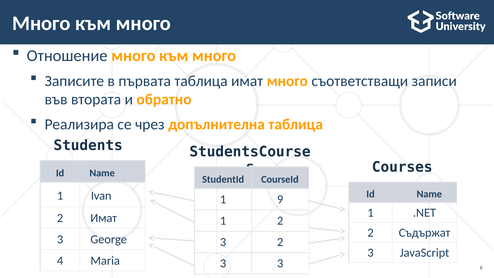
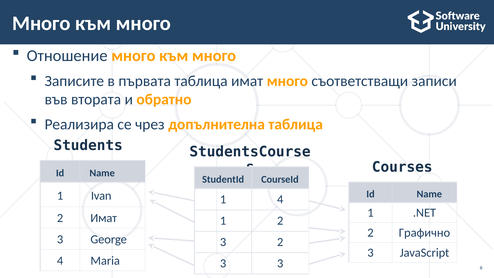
1 9: 9 -> 4
Съдържат: Съдържат -> Графично
